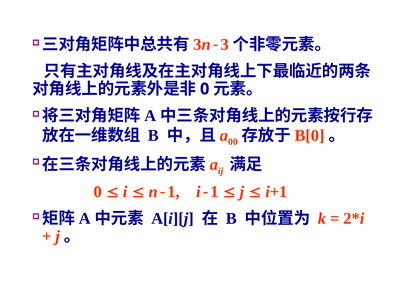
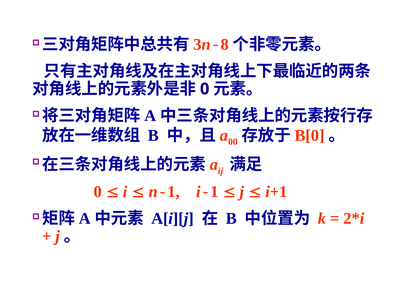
3: 3 -> 8
